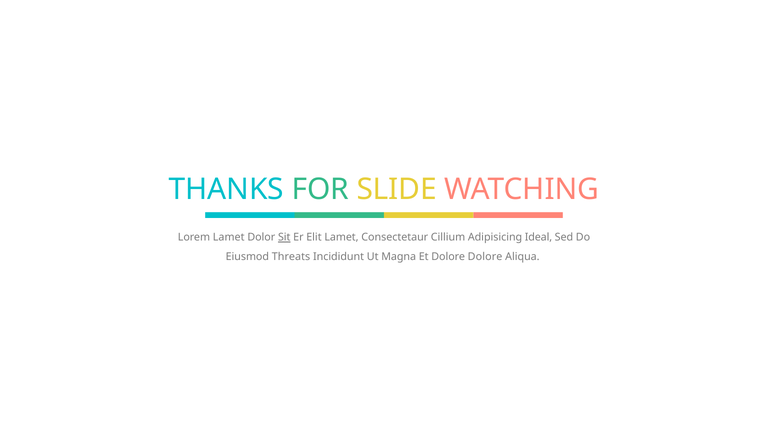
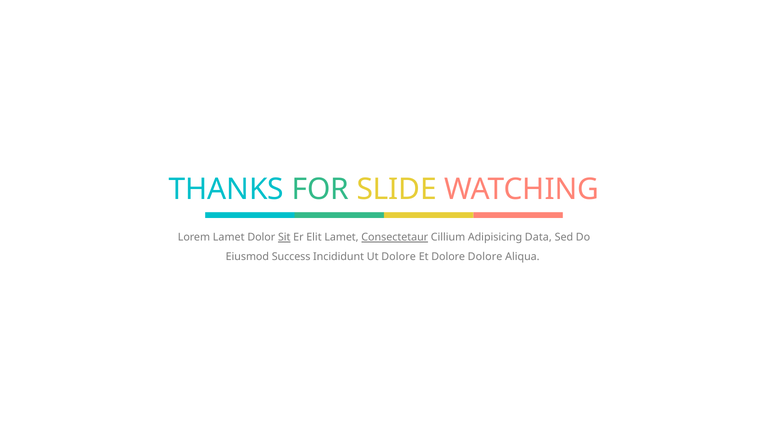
Consectetaur underline: none -> present
Ideal: Ideal -> Data
Threats: Threats -> Success
Ut Magna: Magna -> Dolore
